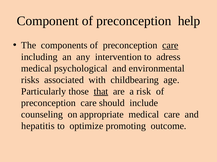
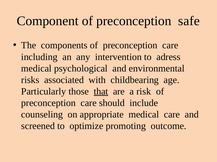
help: help -> safe
care at (170, 46) underline: present -> none
hepatitis: hepatitis -> screened
